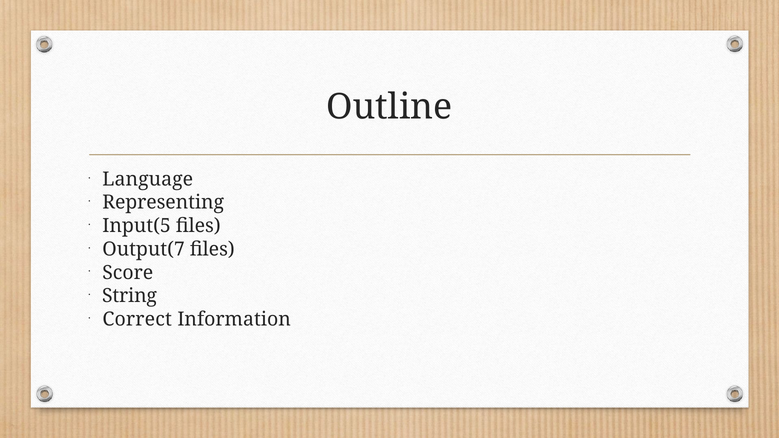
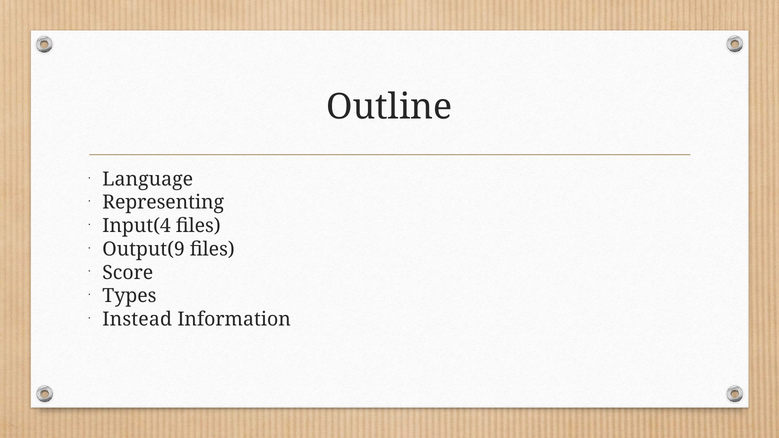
Input(5: Input(5 -> Input(4
Output(7: Output(7 -> Output(9
String: String -> Types
Correct: Correct -> Instead
